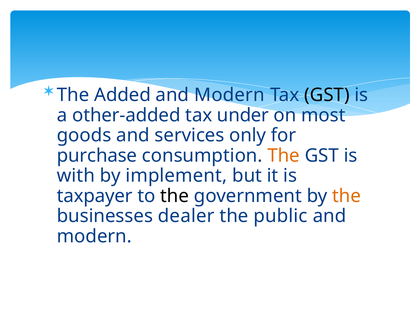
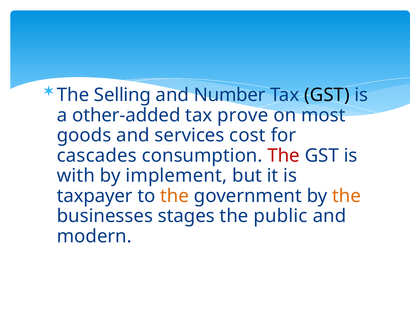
Added: Added -> Selling
Modern at (230, 95): Modern -> Number
under: under -> prove
only: only -> cost
purchase: purchase -> cascades
The at (284, 156) colour: orange -> red
the at (175, 196) colour: black -> orange
dealer: dealer -> stages
